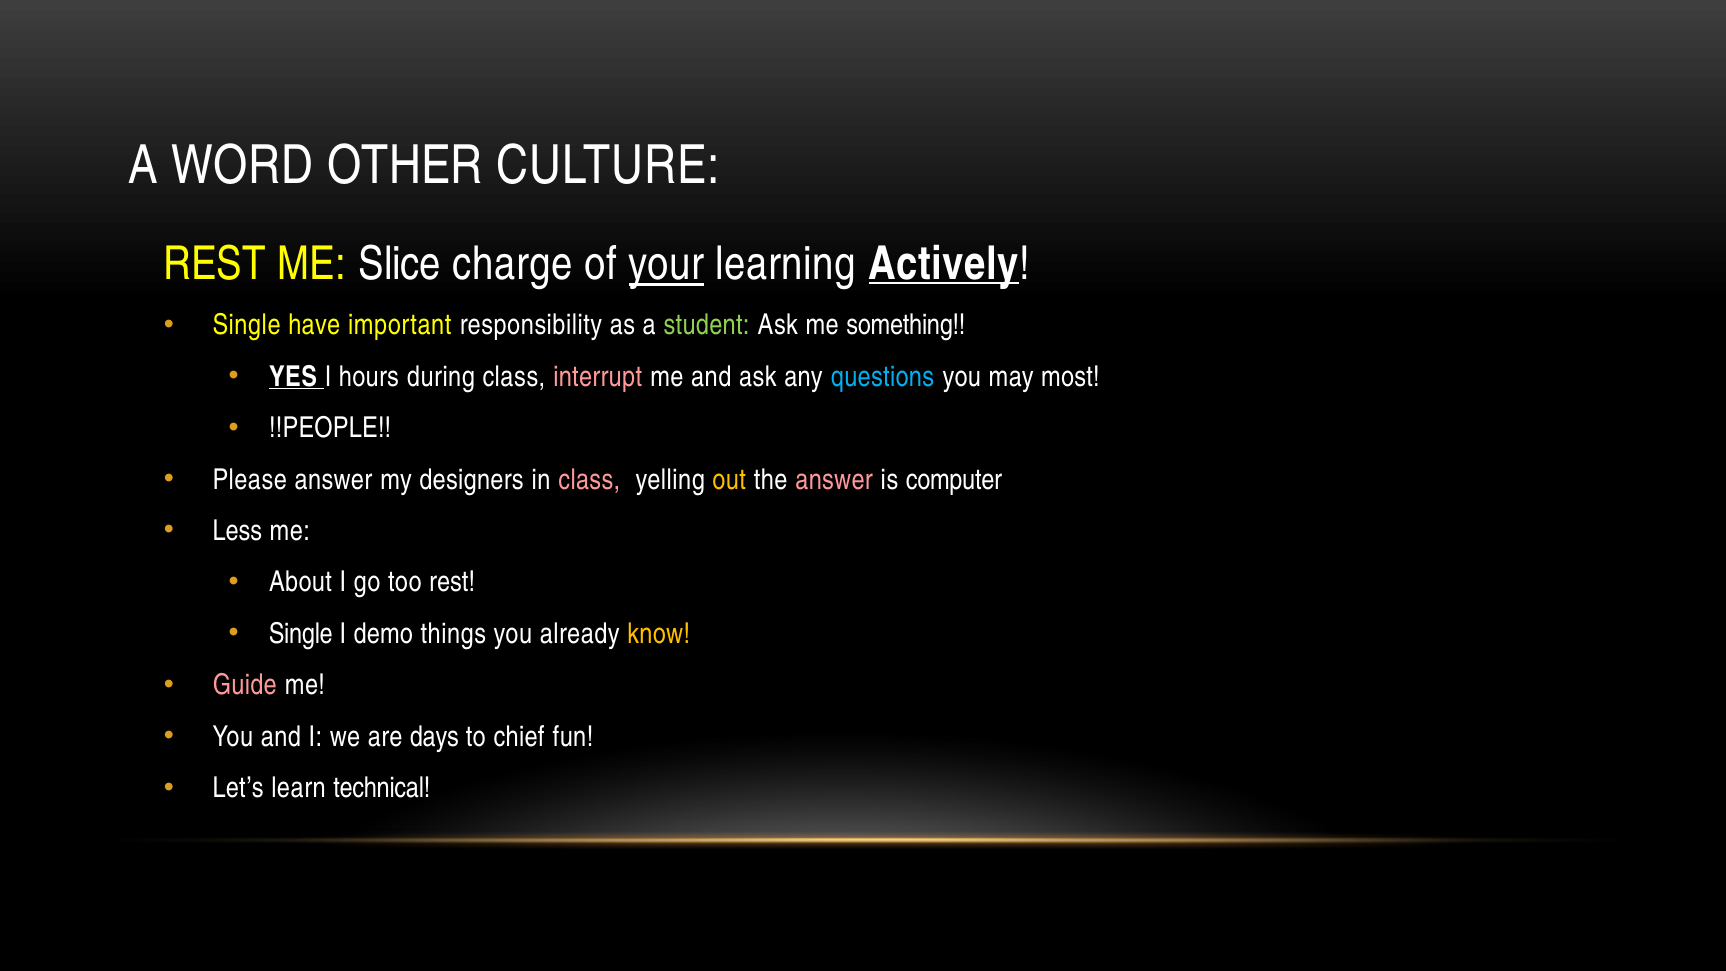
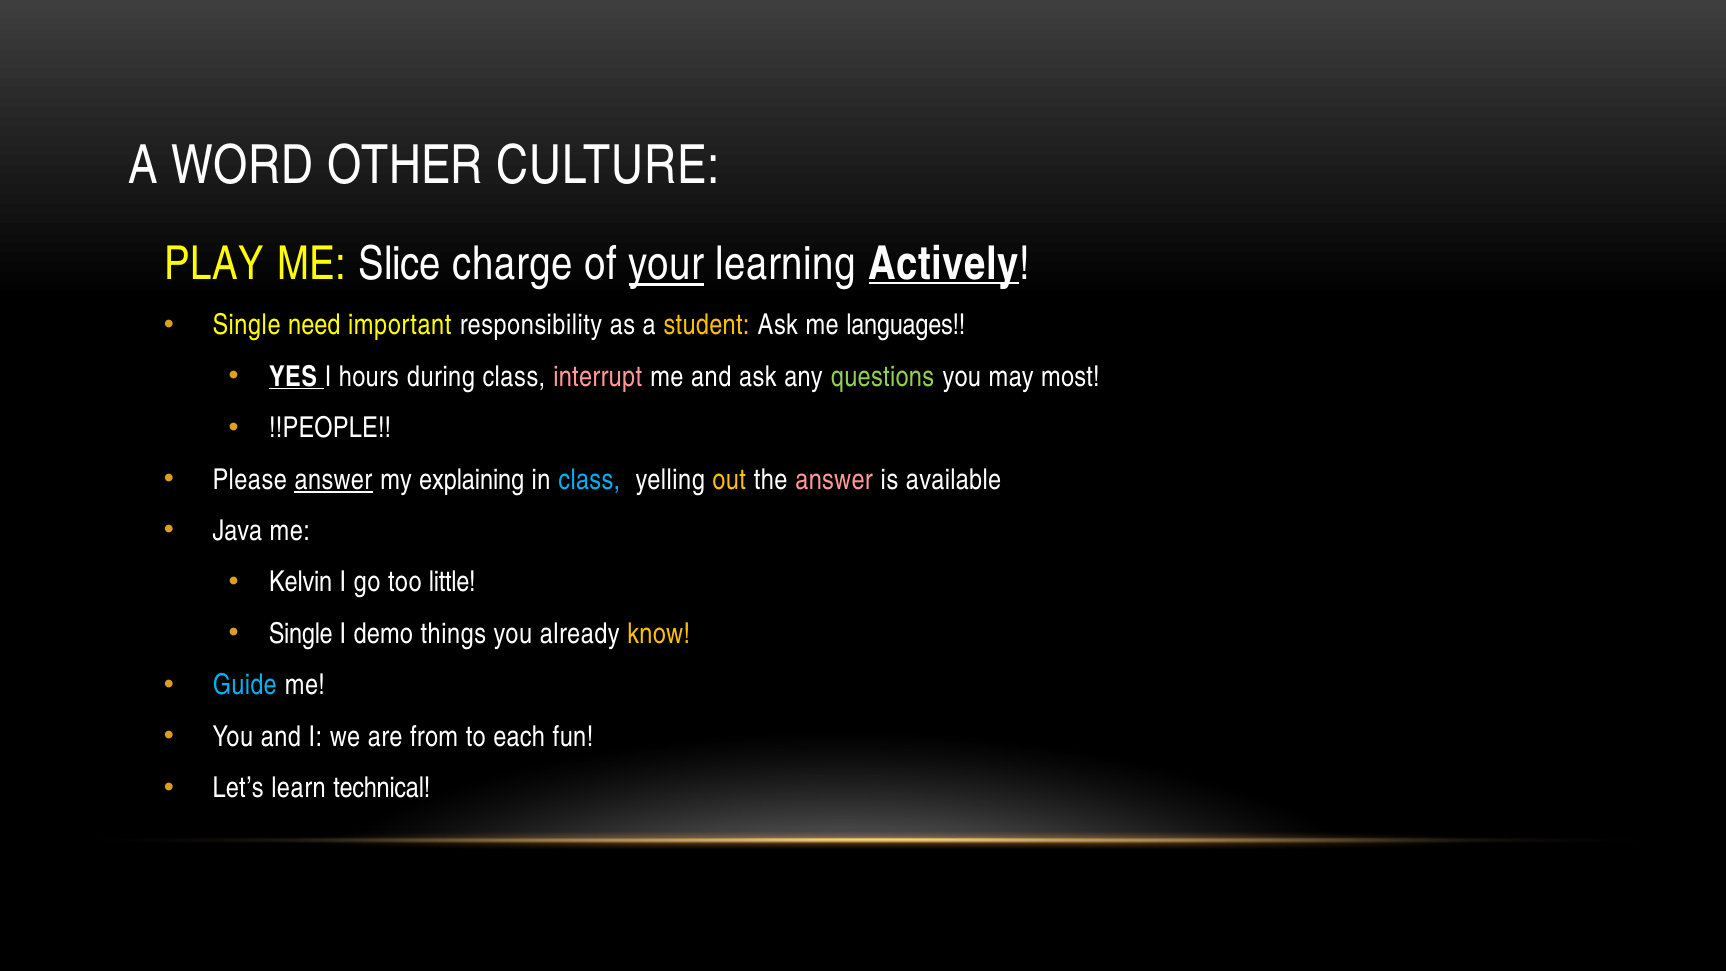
REST at (215, 264): REST -> PLAY
have: have -> need
student colour: light green -> yellow
something: something -> languages
questions colour: light blue -> light green
answer at (333, 480) underline: none -> present
designers: designers -> explaining
class at (589, 480) colour: pink -> light blue
computer: computer -> available
Less: Less -> Java
About: About -> Kelvin
too rest: rest -> little
Guide colour: pink -> light blue
days: days -> from
chief: chief -> each
